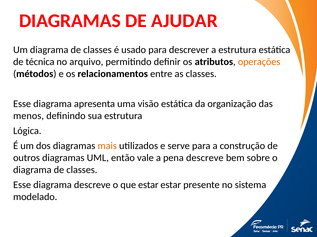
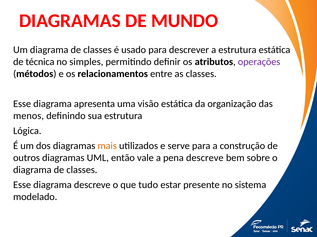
AJUDAR: AJUDAR -> MUNDO
arquivo: arquivo -> simples
operações colour: orange -> purple
que estar: estar -> tudo
